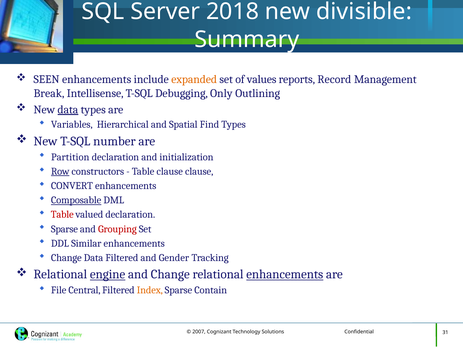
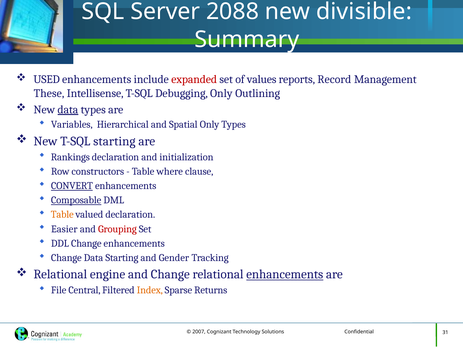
2018: 2018 -> 2088
SEEN: SEEN -> USED
expanded colour: orange -> red
Break: Break -> These
Spatial Find: Find -> Only
T-SQL number: number -> starting
Partition: Partition -> Rankings
Row underline: present -> none
Table clause: clause -> where
CONVERT underline: none -> present
Table at (62, 215) colour: red -> orange
Sparse at (64, 229): Sparse -> Easier
DDL Similar: Similar -> Change
Data Filtered: Filtered -> Starting
engine underline: present -> none
Contain: Contain -> Returns
